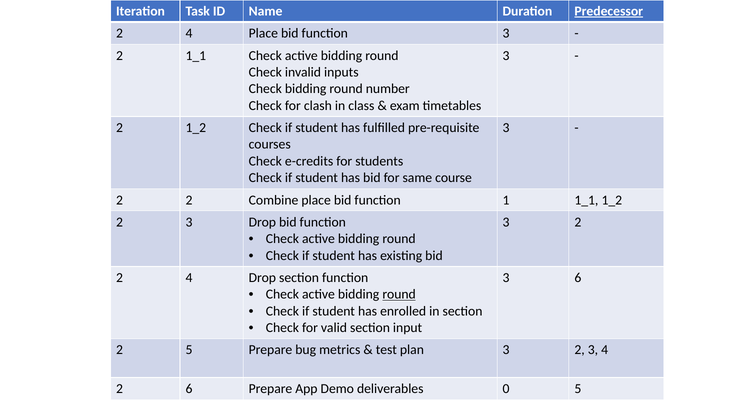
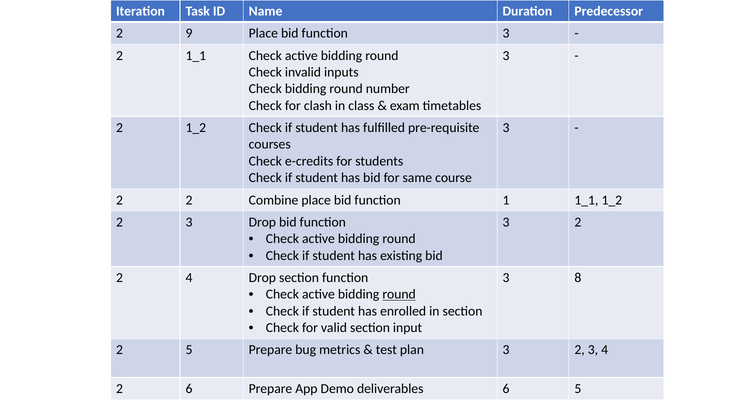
Predecessor underline: present -> none
4 at (189, 33): 4 -> 9
3 6: 6 -> 8
deliverables 0: 0 -> 6
